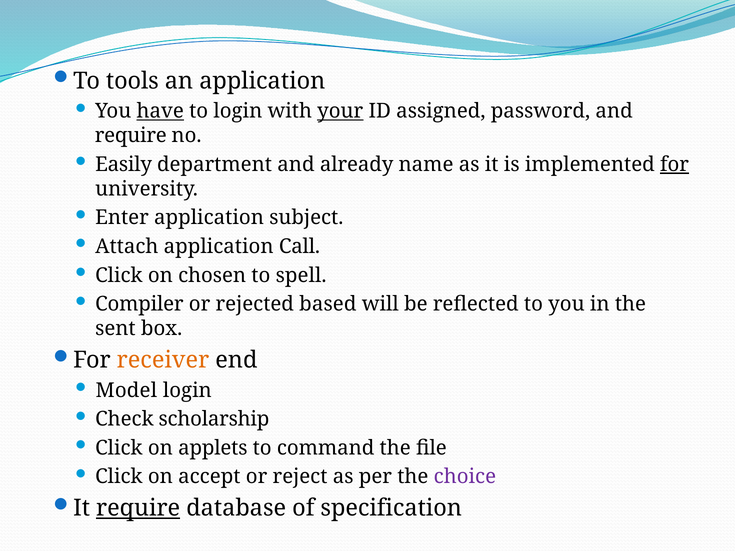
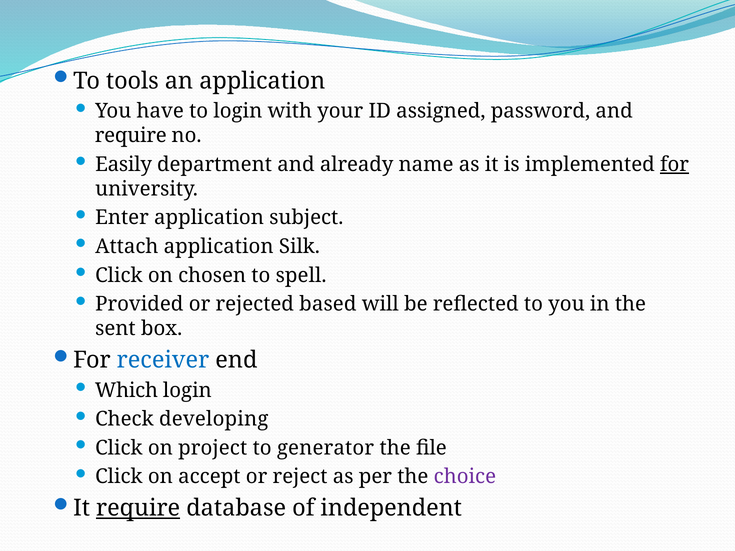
have underline: present -> none
your underline: present -> none
Call: Call -> Silk
Compiler: Compiler -> Provided
receiver colour: orange -> blue
Model: Model -> Which
scholarship: scholarship -> developing
applets: applets -> project
command: command -> generator
specification: specification -> independent
